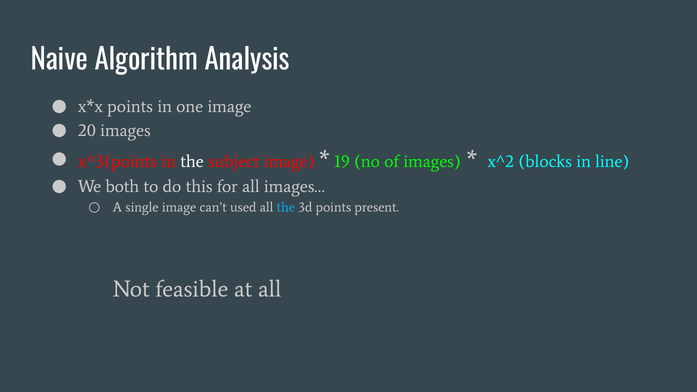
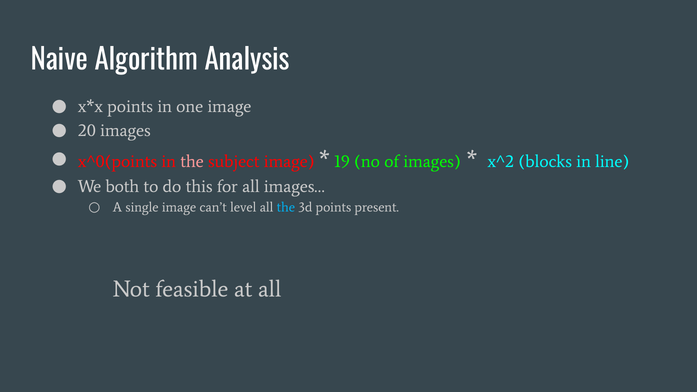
x^3(points: x^3(points -> x^0(points
the at (192, 161) colour: white -> pink
used: used -> level
